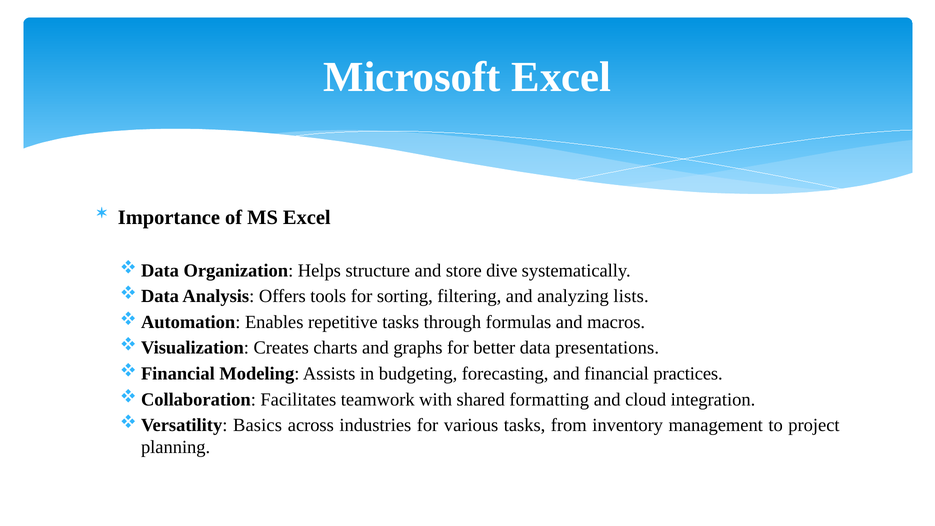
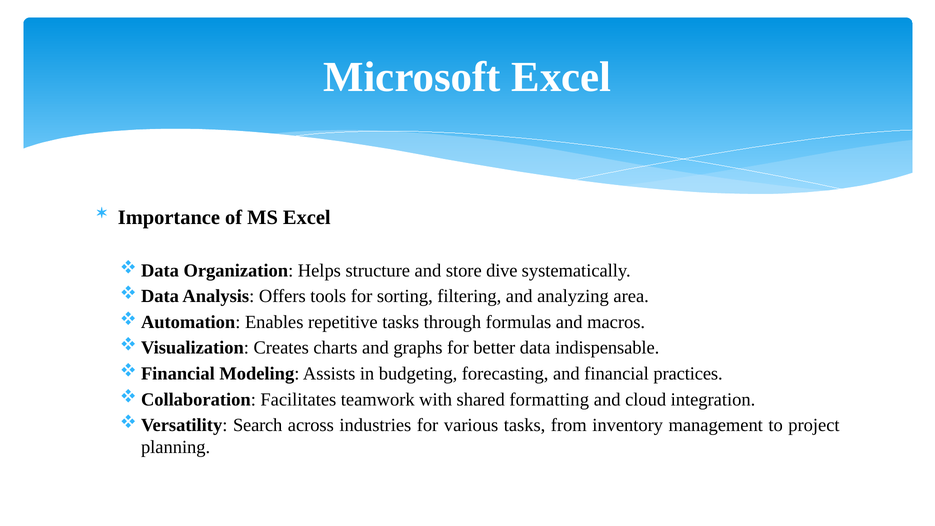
lists: lists -> area
presentations: presentations -> indispensable
Basics: Basics -> Search
